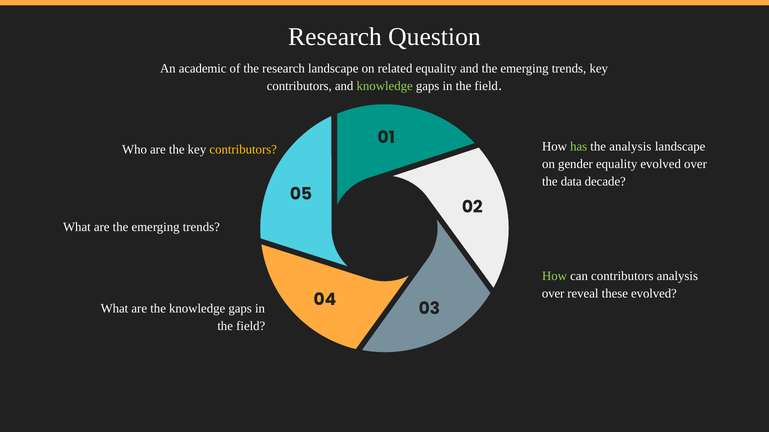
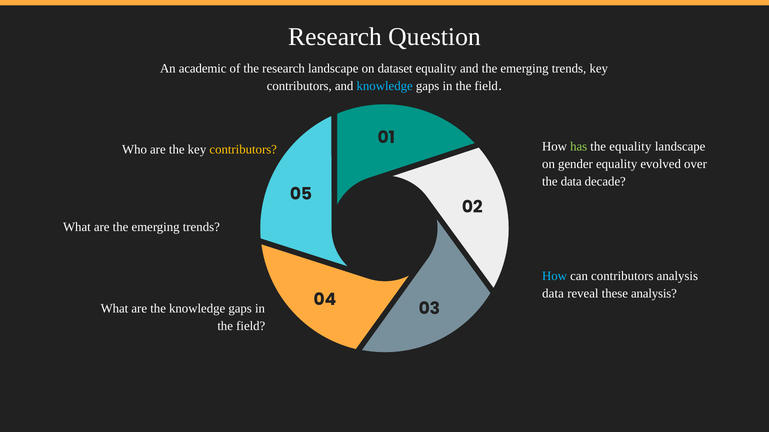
related: related -> dataset
knowledge at (385, 86) colour: light green -> light blue
the analysis: analysis -> equality
How at (555, 276) colour: light green -> light blue
over at (553, 294): over -> data
these evolved: evolved -> analysis
